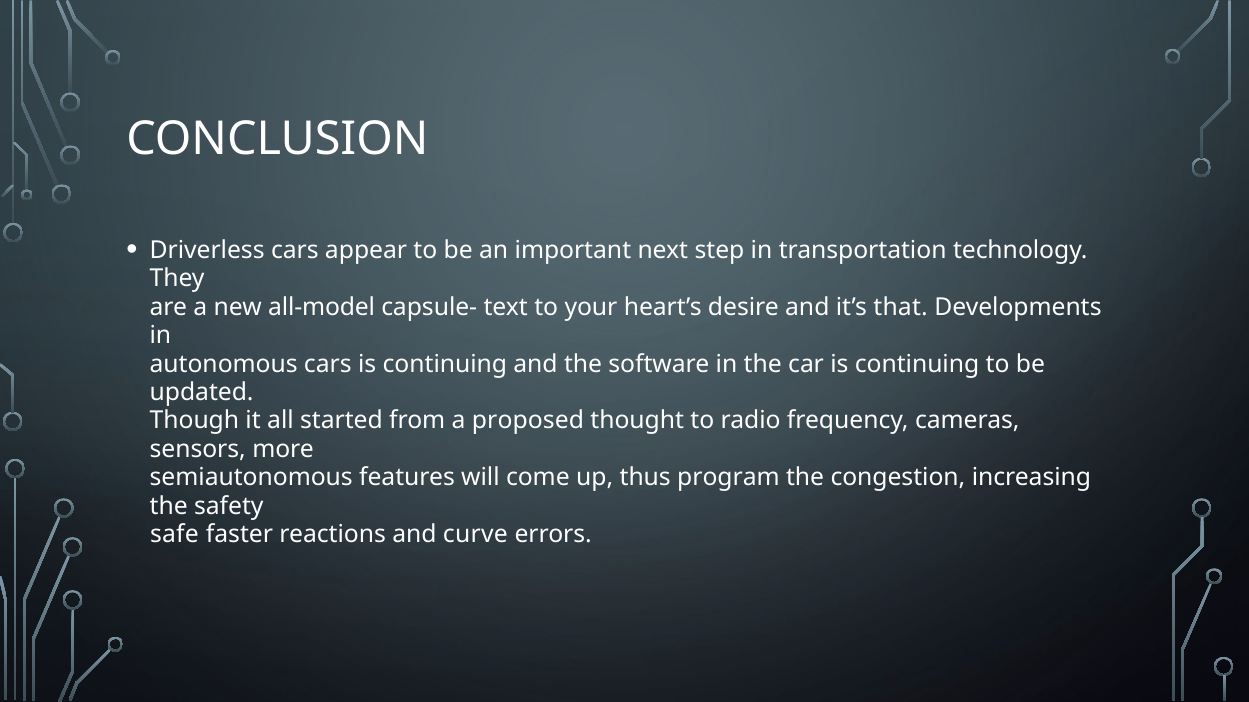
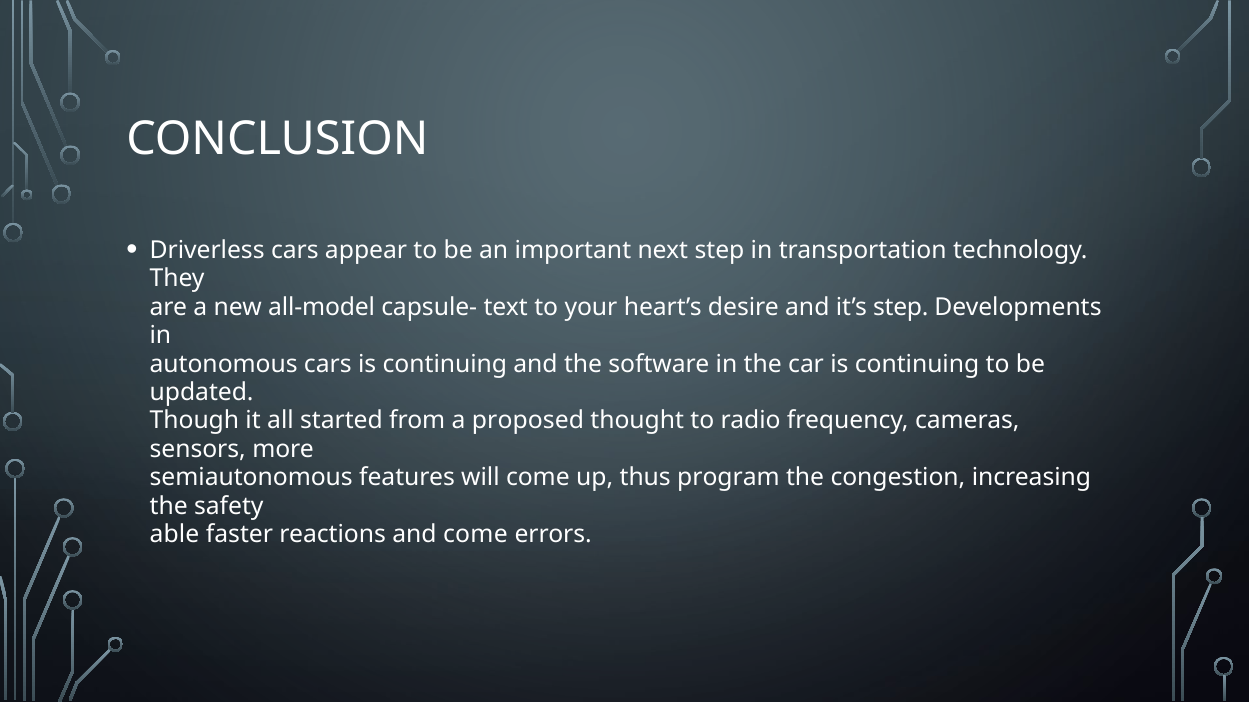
it’s that: that -> step
safe: safe -> able
and curve: curve -> come
